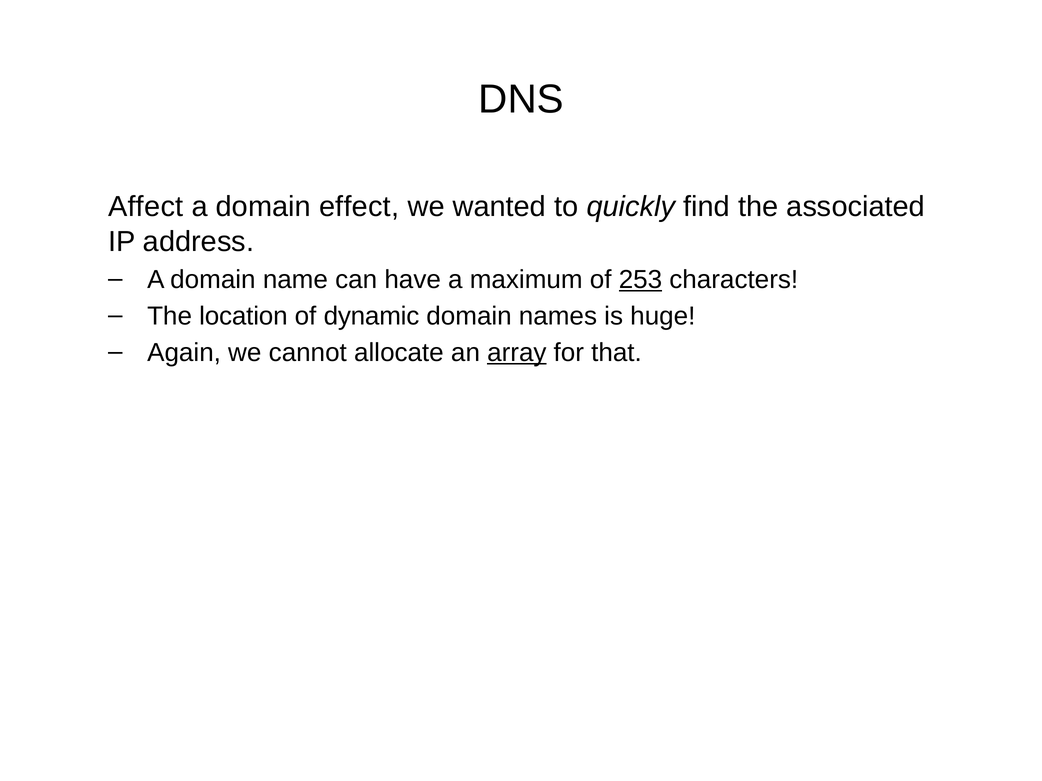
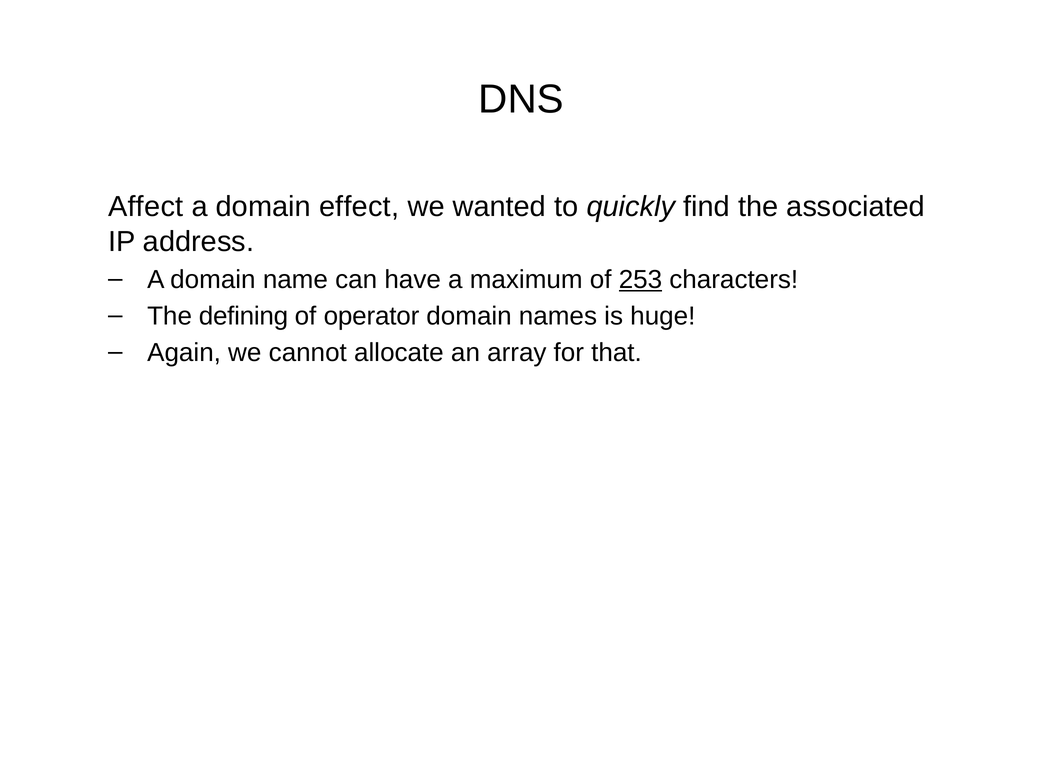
location: location -> defining
dynamic: dynamic -> operator
array underline: present -> none
